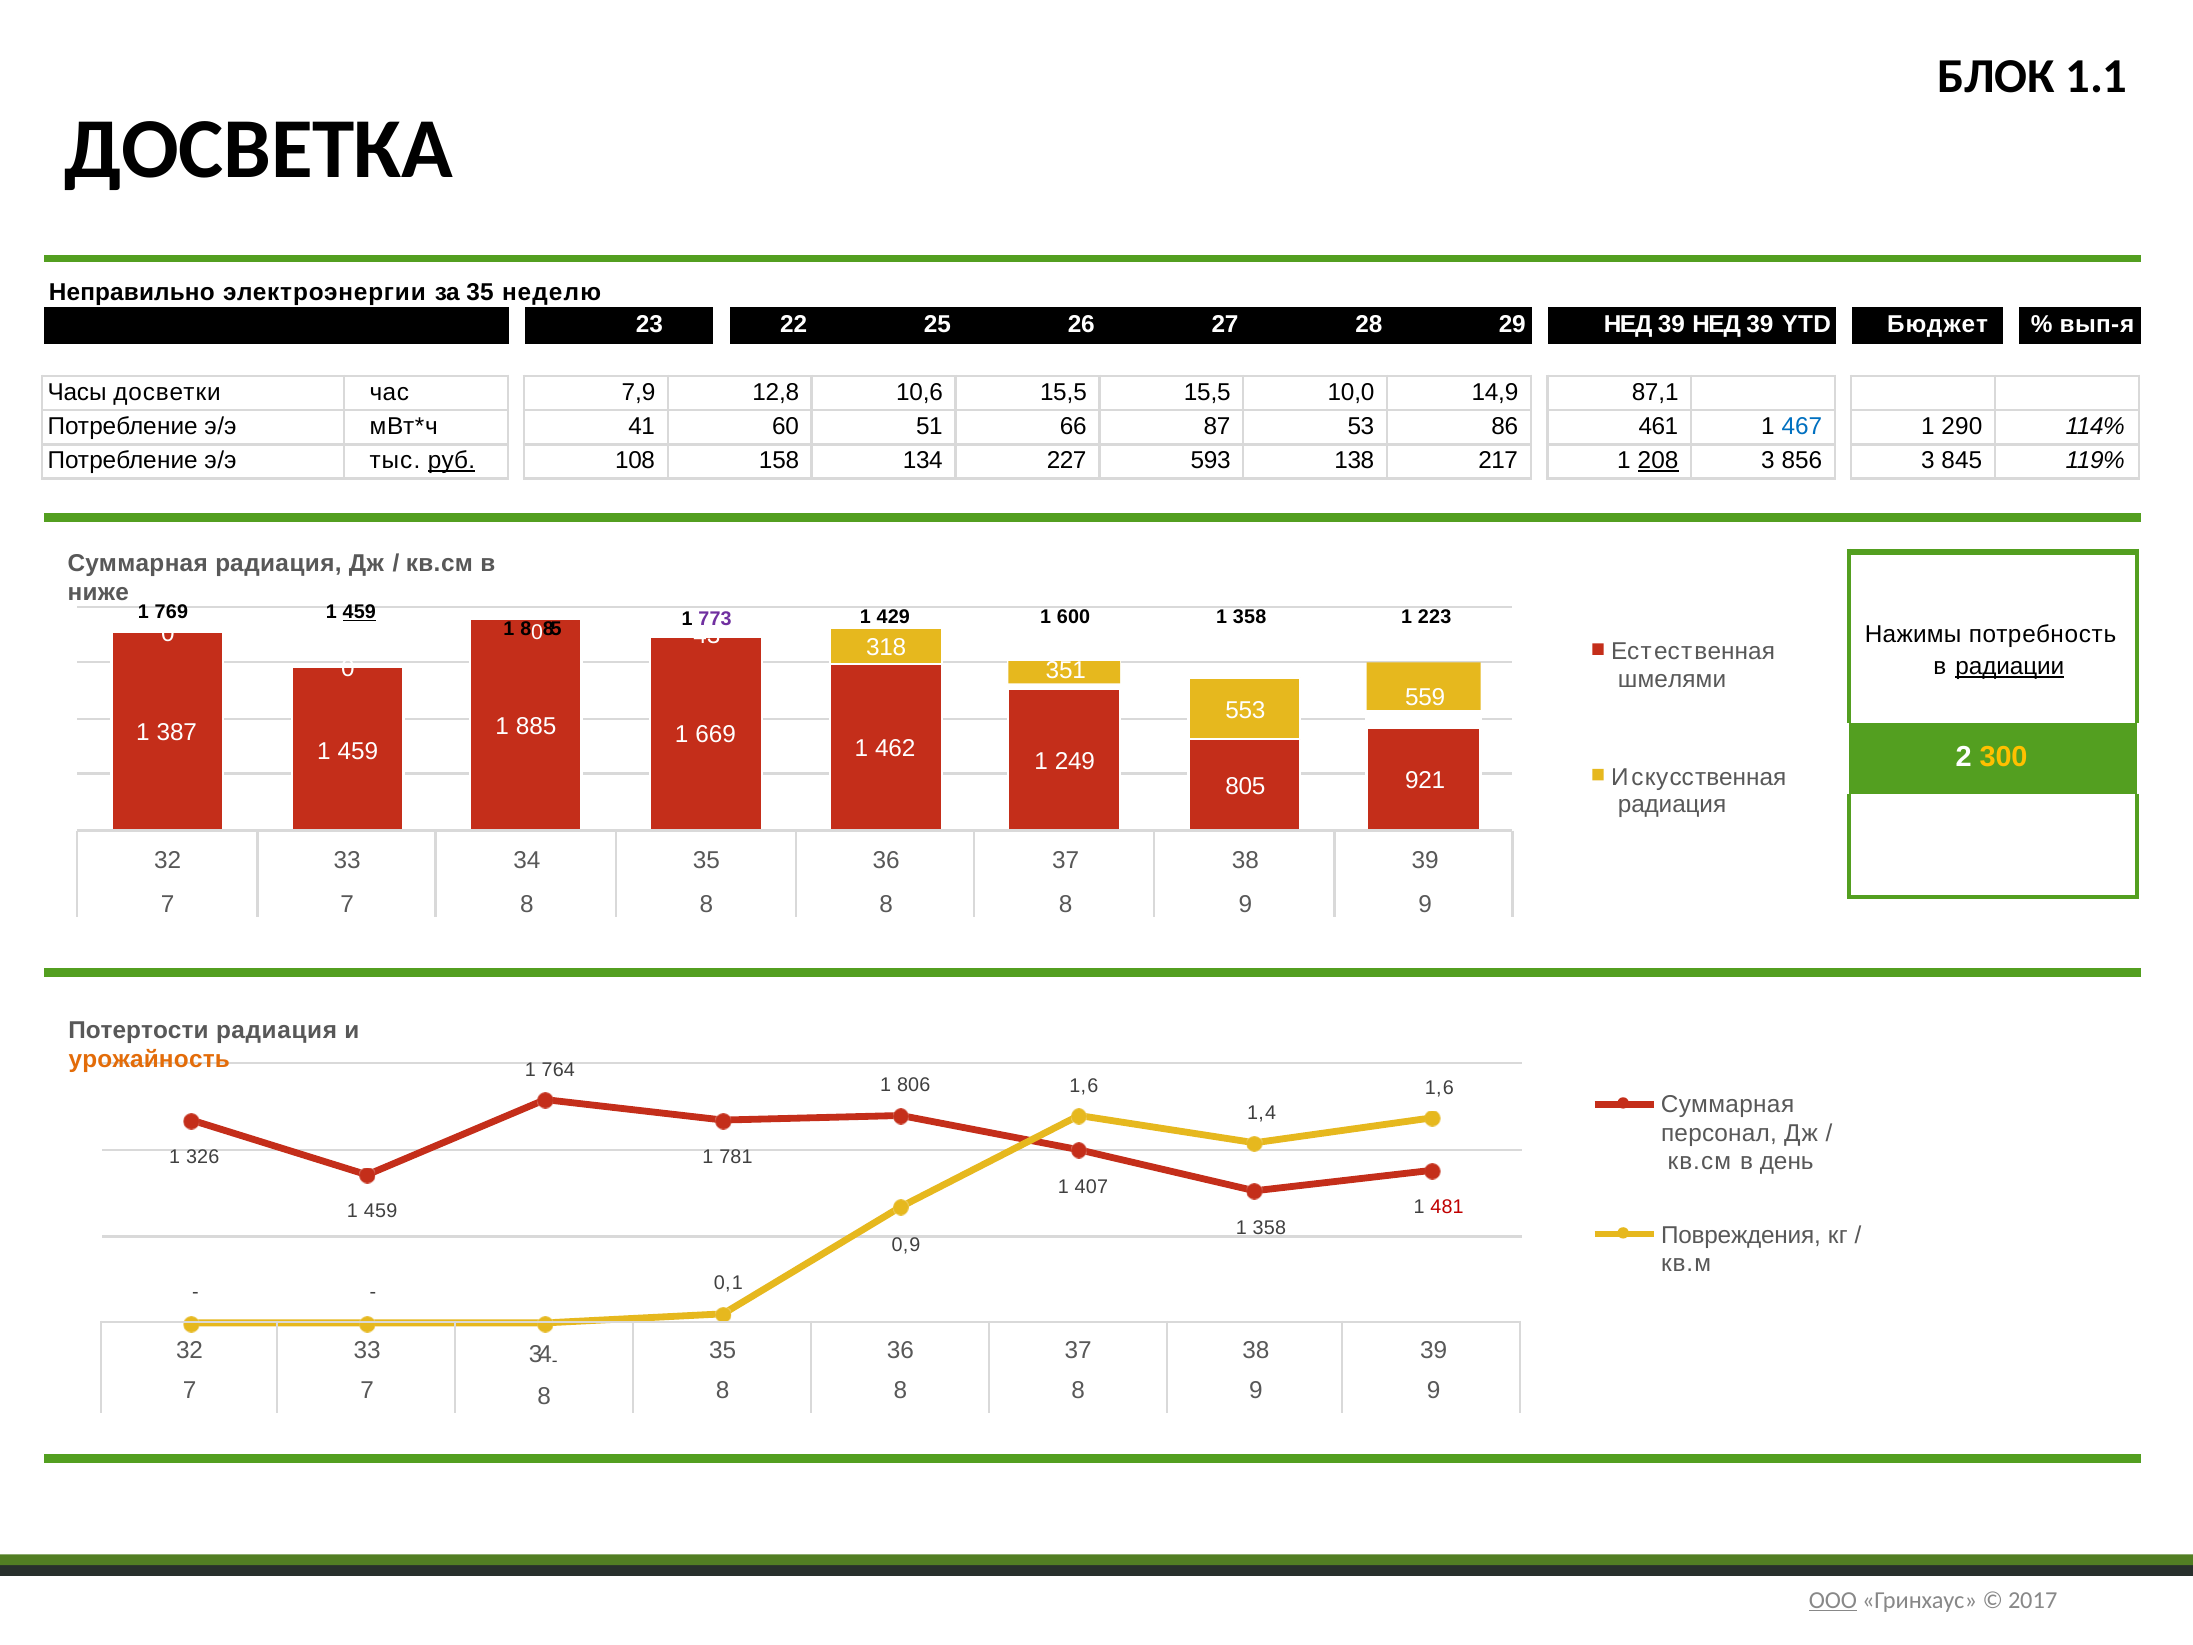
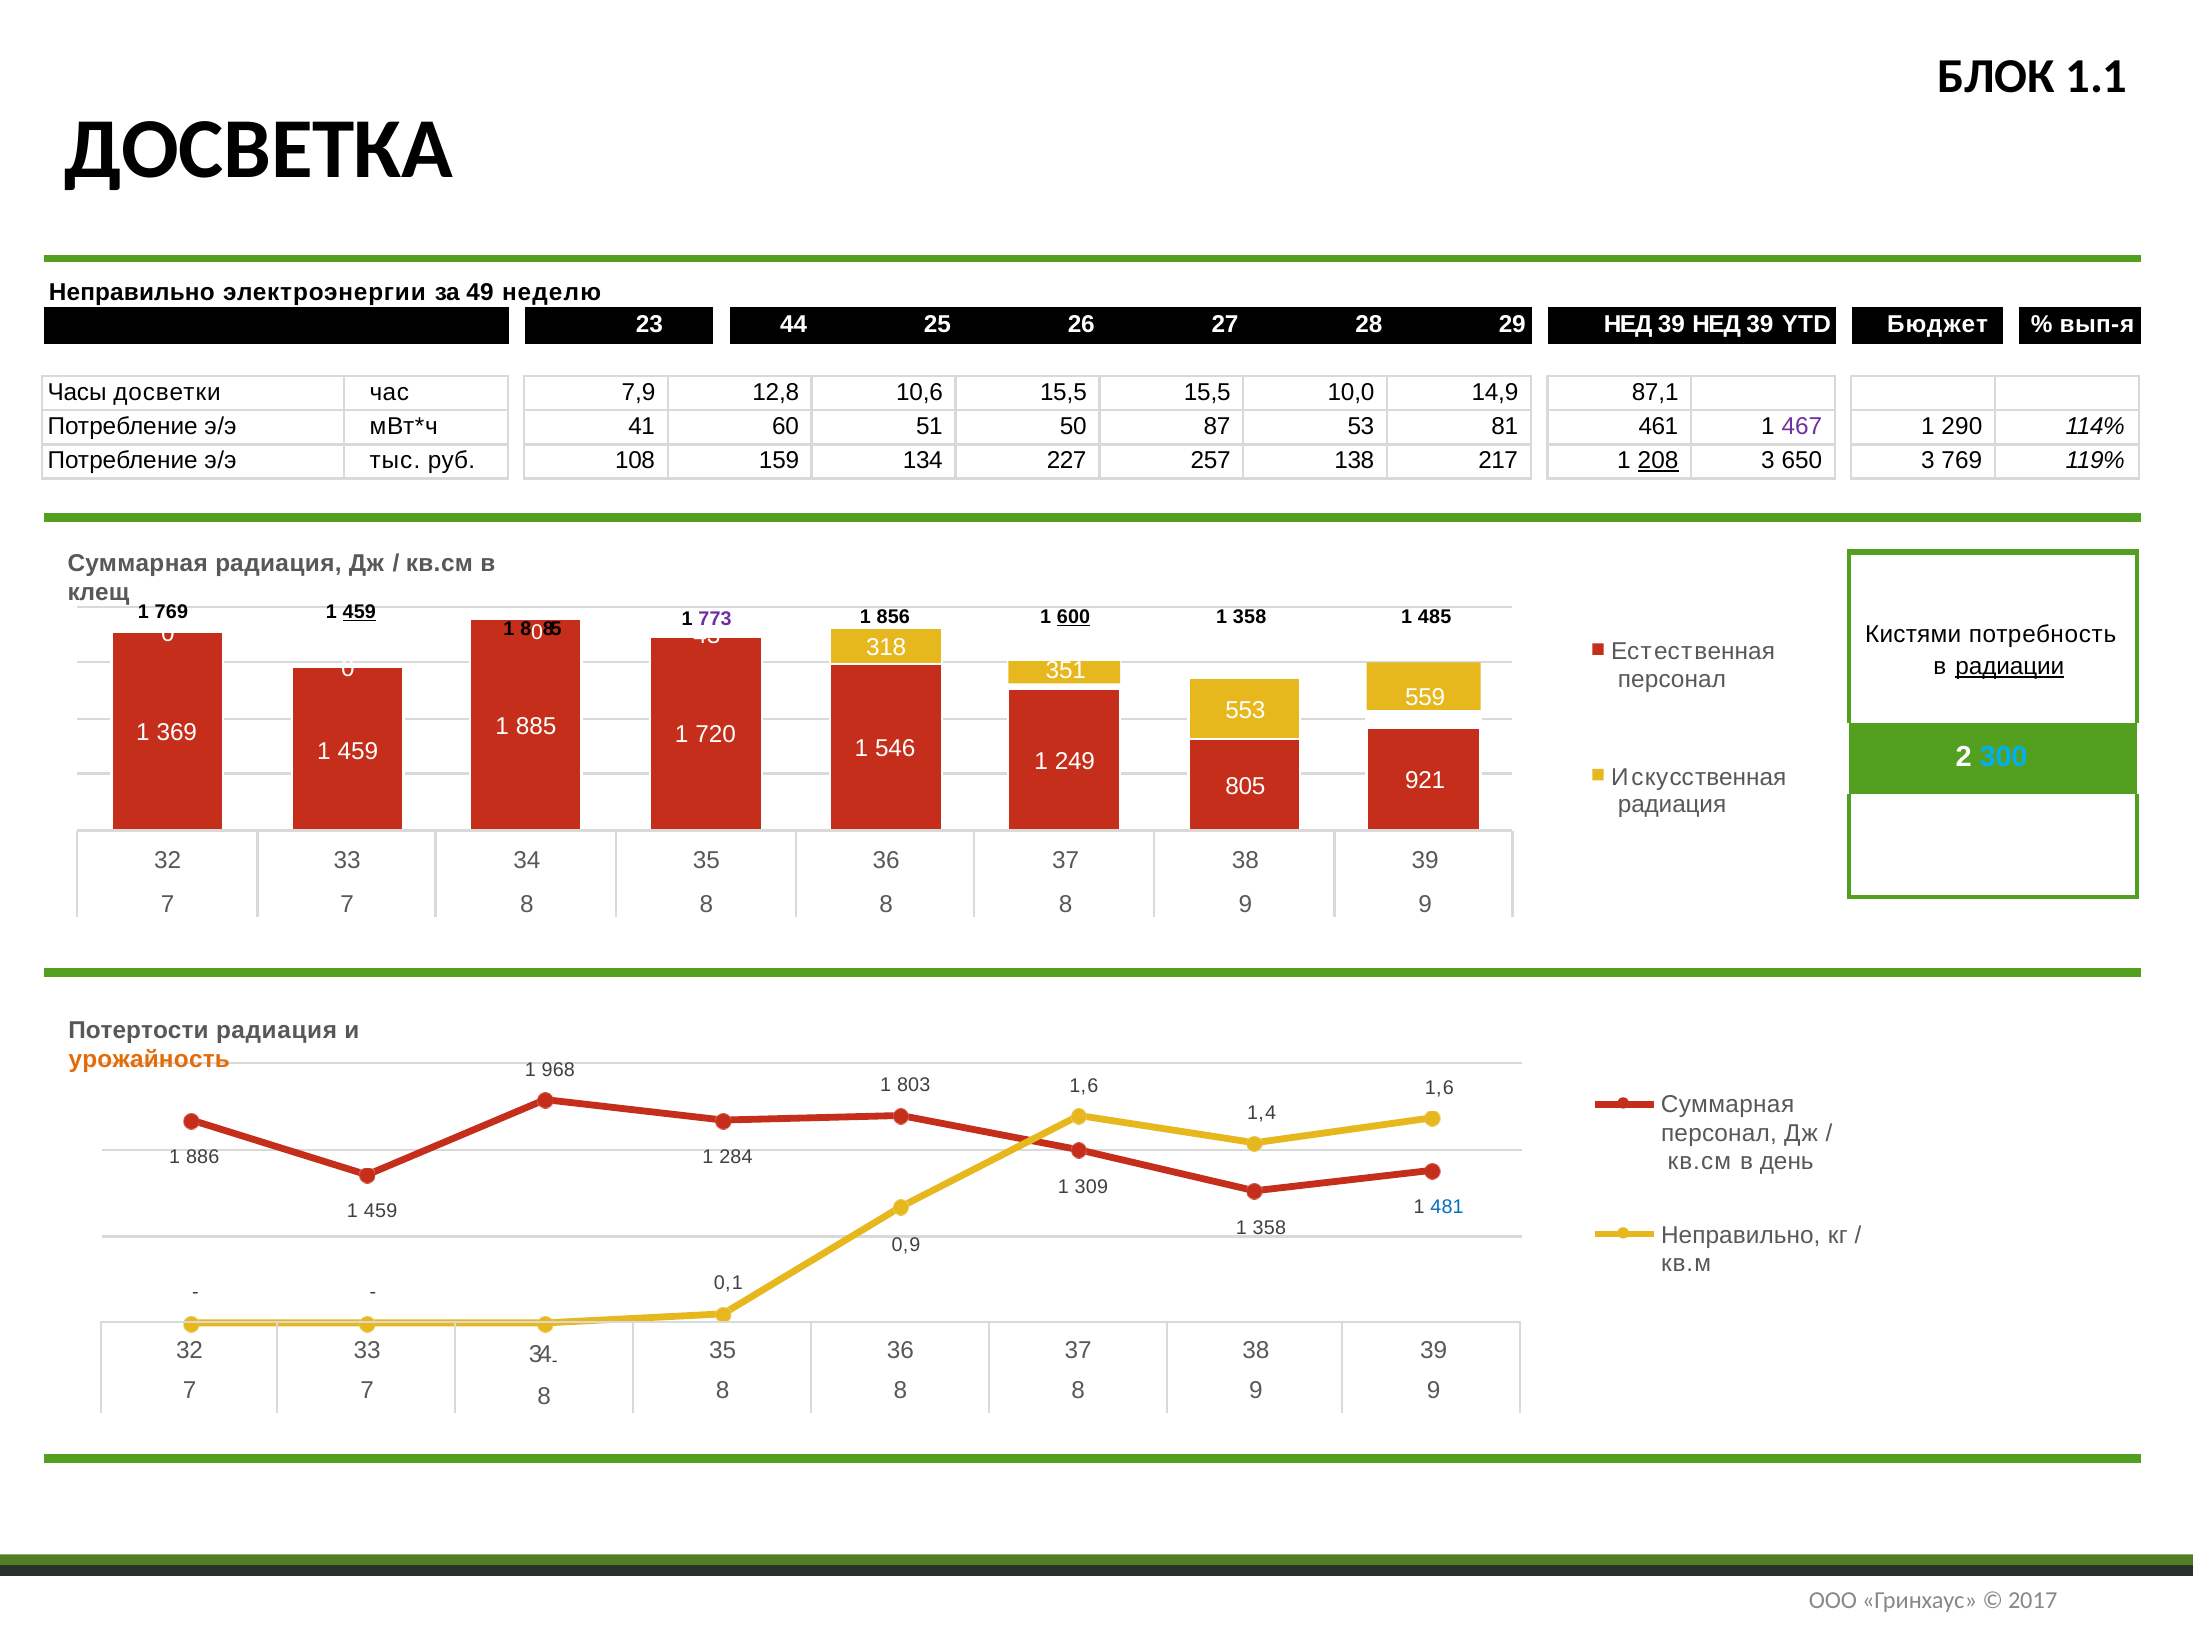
за 35: 35 -> 49
22: 22 -> 44
66: 66 -> 50
86: 86 -> 81
467 colour: blue -> purple
руб underline: present -> none
158: 158 -> 159
593: 593 -> 257
856: 856 -> 650
3 845: 845 -> 769
ниже: ниже -> клещ
429: 429 -> 856
600 underline: none -> present
223: 223 -> 485
Нажимы: Нажимы -> Кистями
шмелями at (1672, 679): шмелями -> персонал
387: 387 -> 369
669: 669 -> 720
462: 462 -> 546
300 colour: yellow -> light blue
764: 764 -> 968
806: 806 -> 803
781: 781 -> 284
326: 326 -> 886
407: 407 -> 309
481 colour: red -> blue
Повреждения at (1741, 1235): Повреждения -> Неправильно
ООО underline: present -> none
